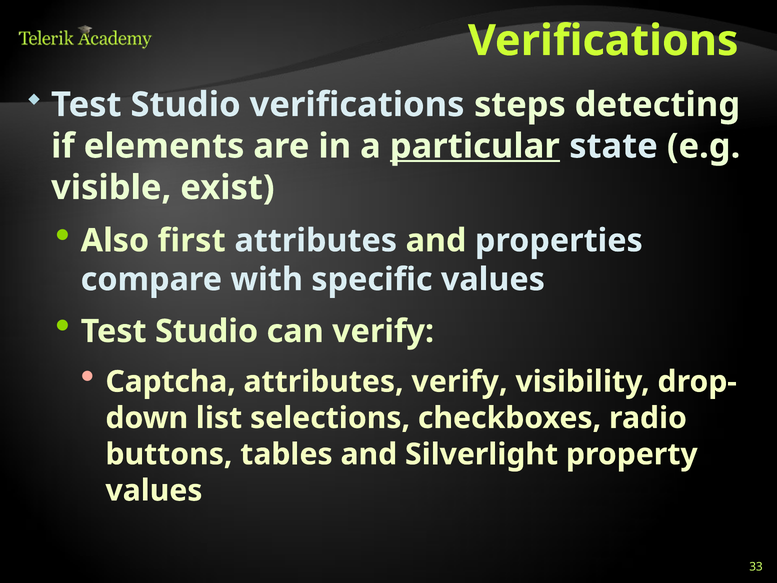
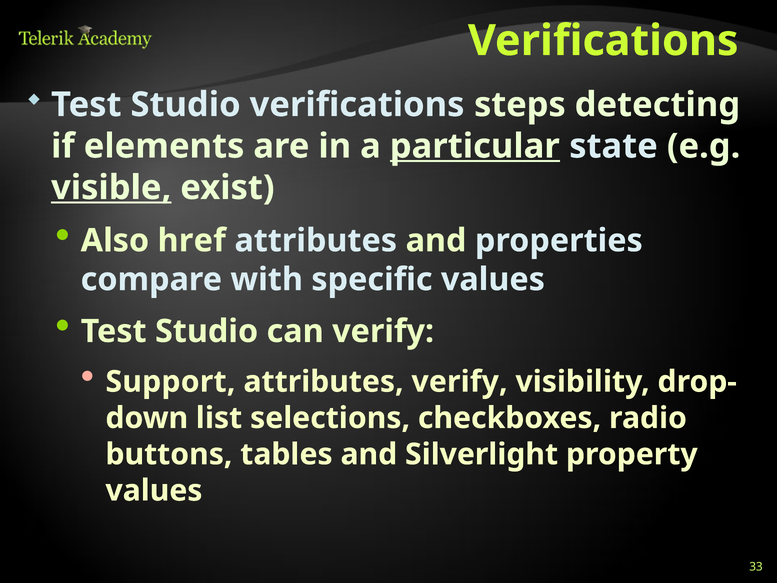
visible underline: none -> present
first: first -> href
Captcha: Captcha -> Support
